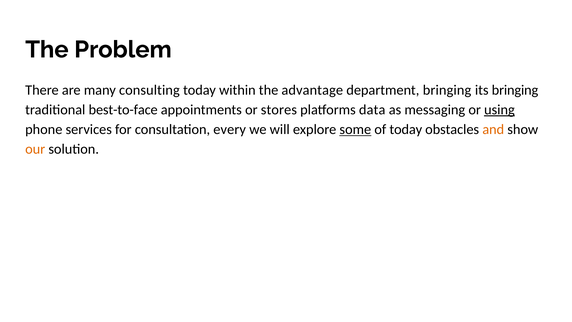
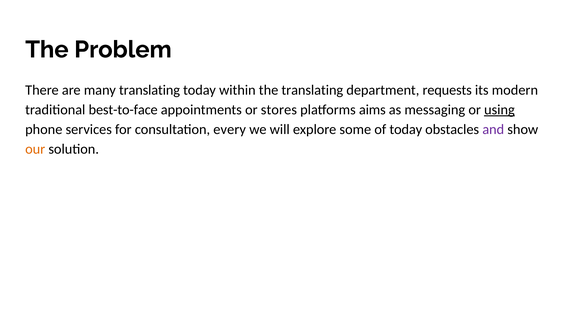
many consulting: consulting -> translating
the advantage: advantage -> translating
department bringing: bringing -> requests
its bringing: bringing -> modern
data: data -> aims
some underline: present -> none
and colour: orange -> purple
